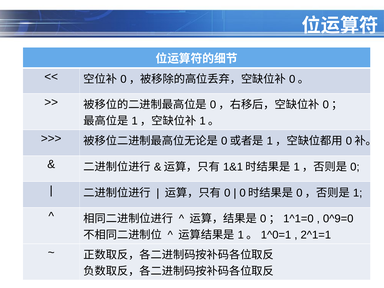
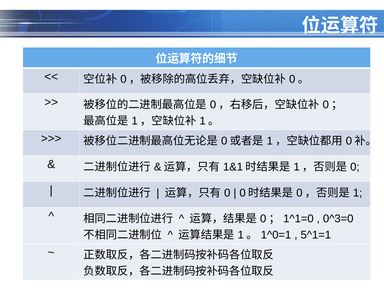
0^9=0: 0^9=0 -> 0^3=0
2^1=1: 2^1=1 -> 5^1=1
